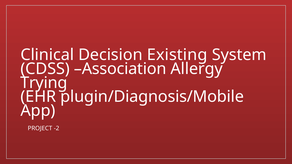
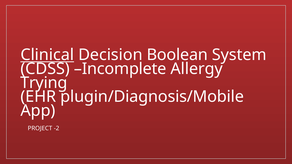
Clinical underline: none -> present
Existing: Existing -> Boolean
Association: Association -> Incomplete
